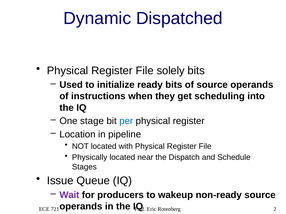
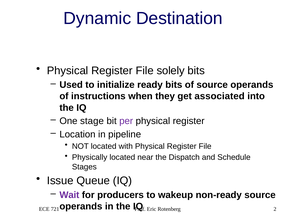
Dispatched: Dispatched -> Destination
scheduling: scheduling -> associated
per colour: blue -> purple
